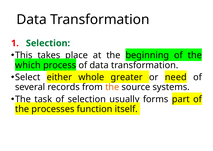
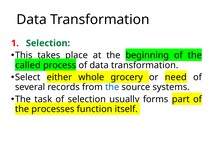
which: which -> called
greater: greater -> grocery
the at (112, 87) colour: orange -> blue
